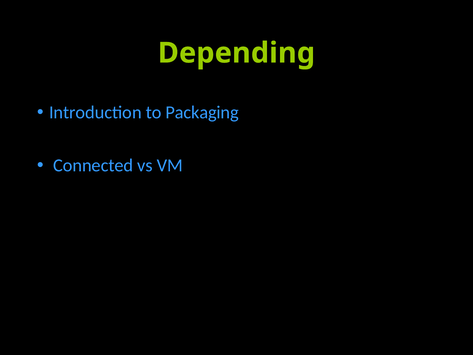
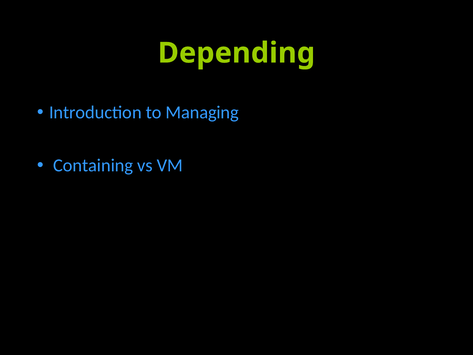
Packaging: Packaging -> Managing
Connected: Connected -> Containing
